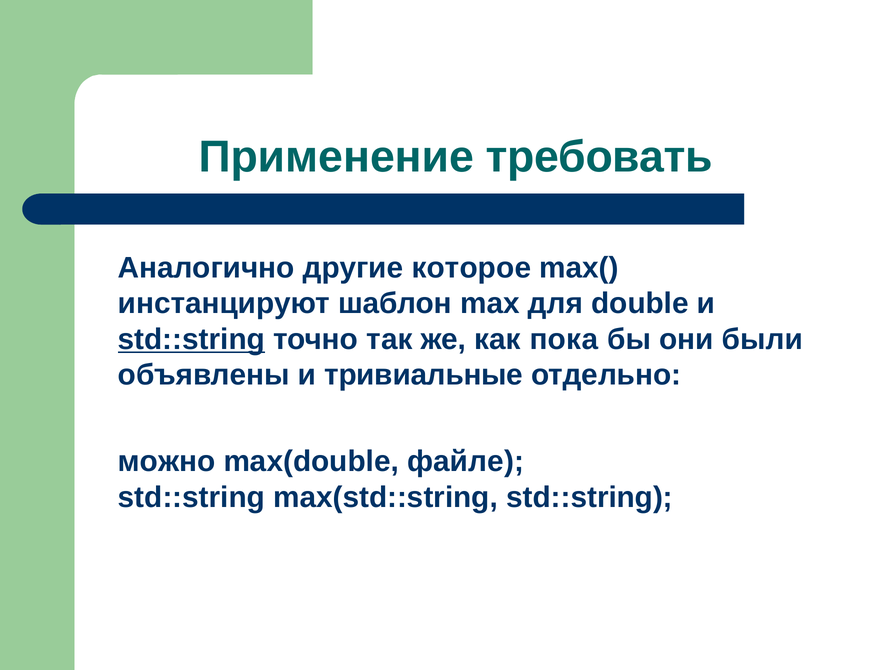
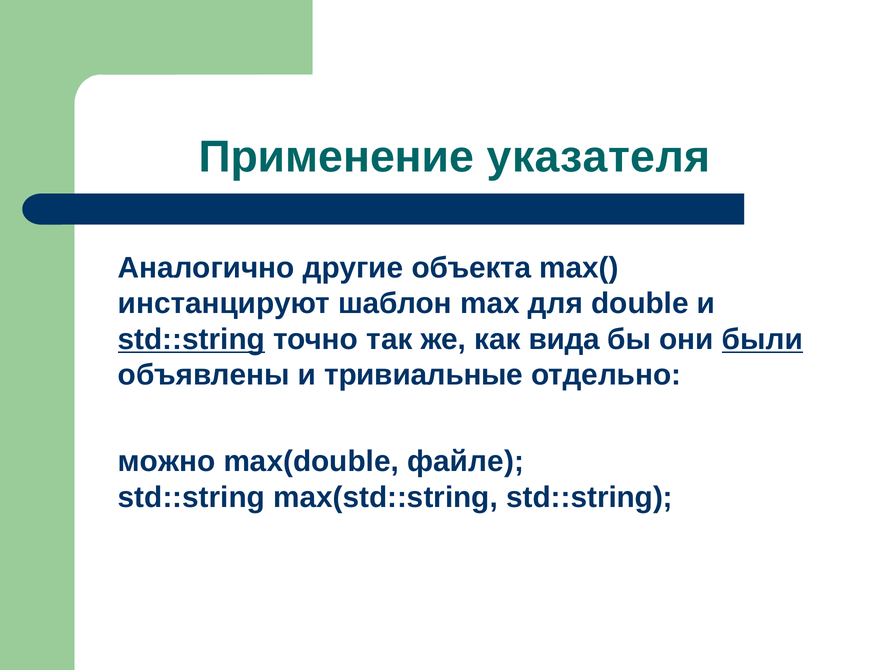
требовать: требовать -> указателя
которое: которое -> объекта
пока: пока -> вида
были underline: none -> present
